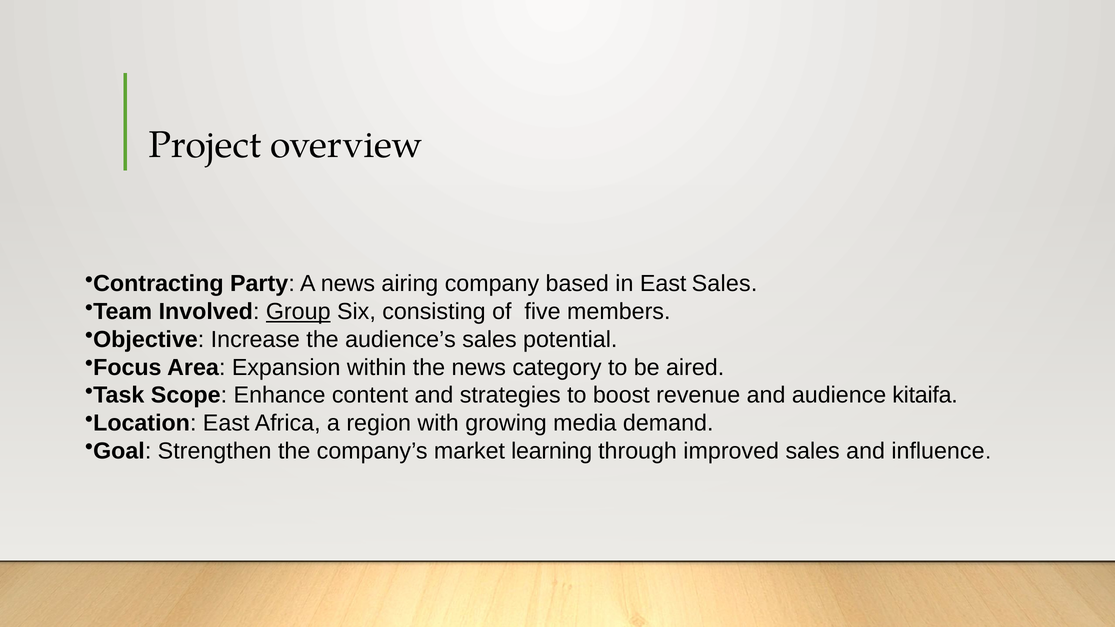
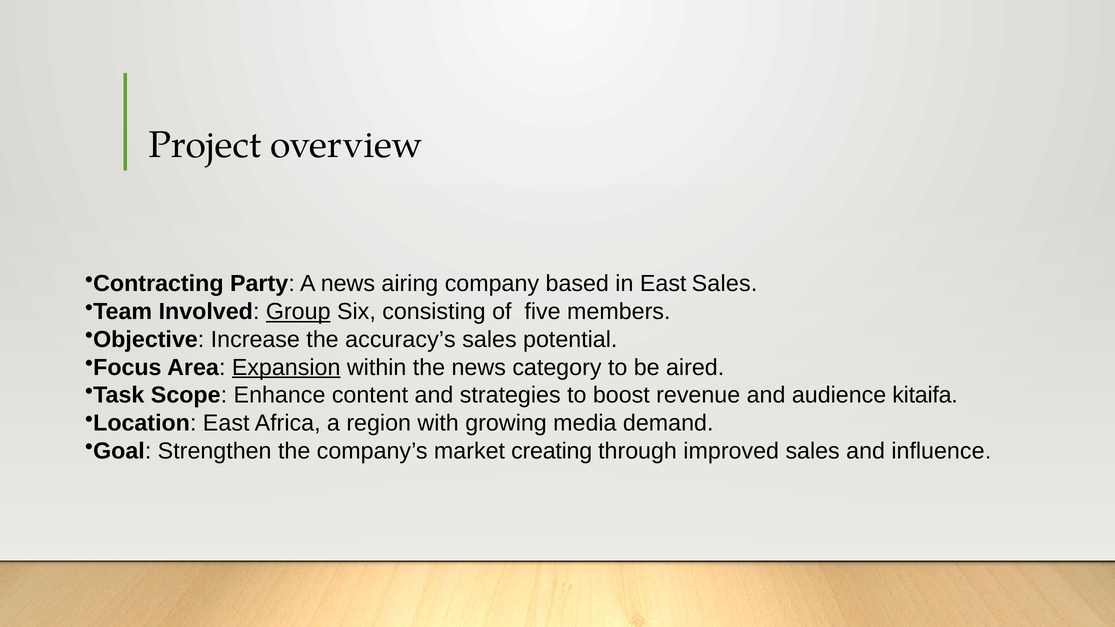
audience’s: audience’s -> accuracy’s
Expansion underline: none -> present
learning: learning -> creating
